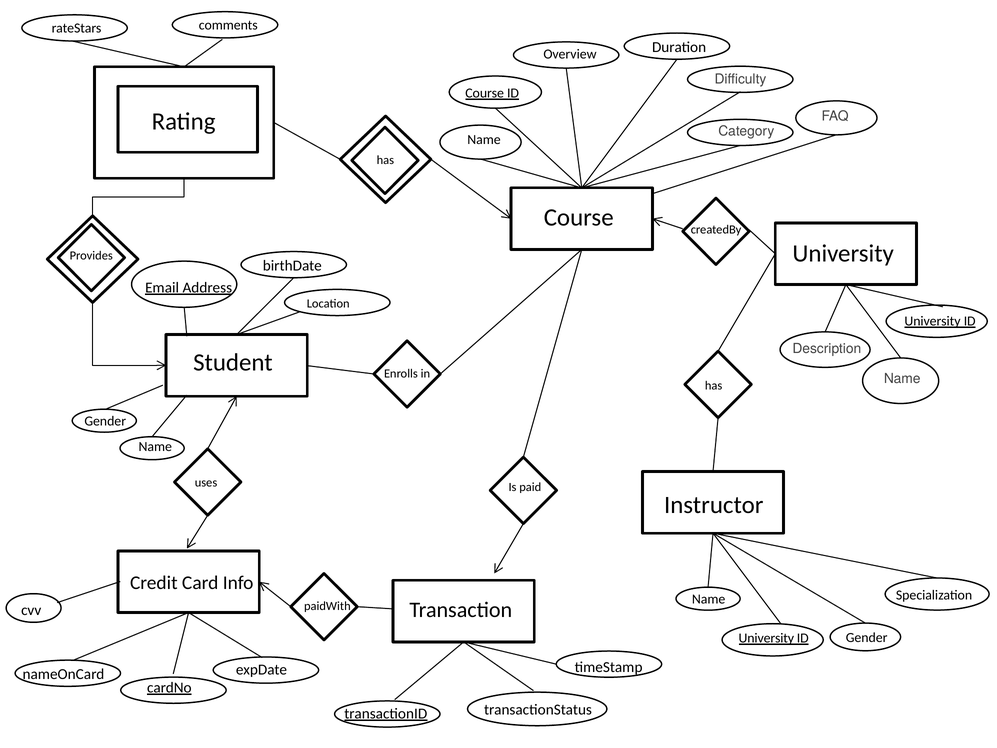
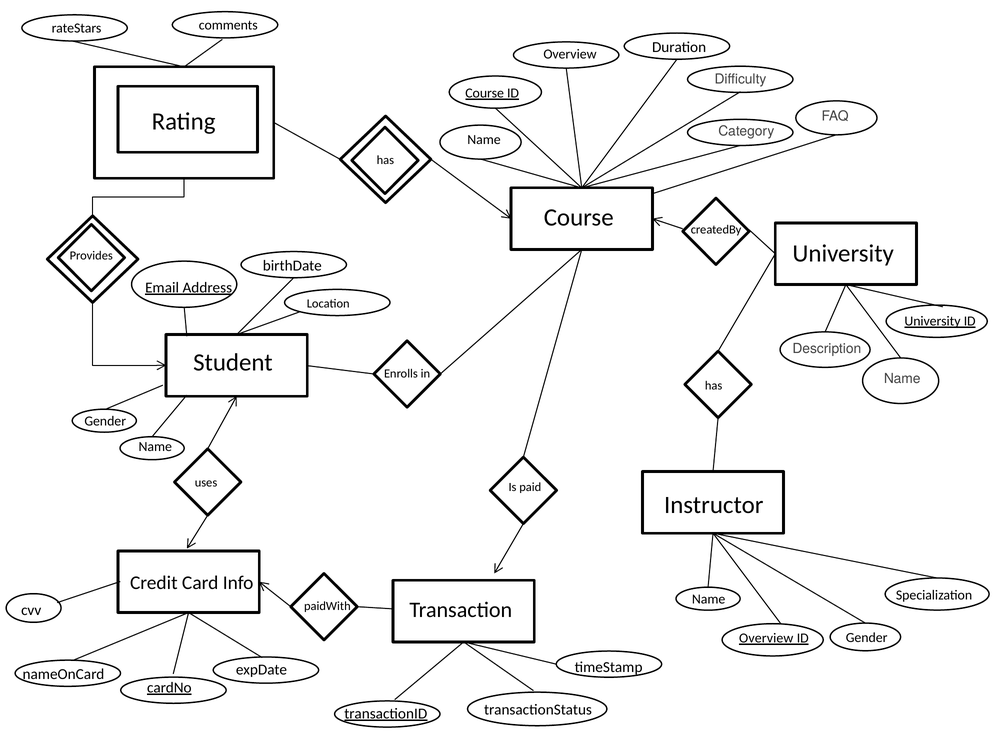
University at (766, 638): University -> Overview
